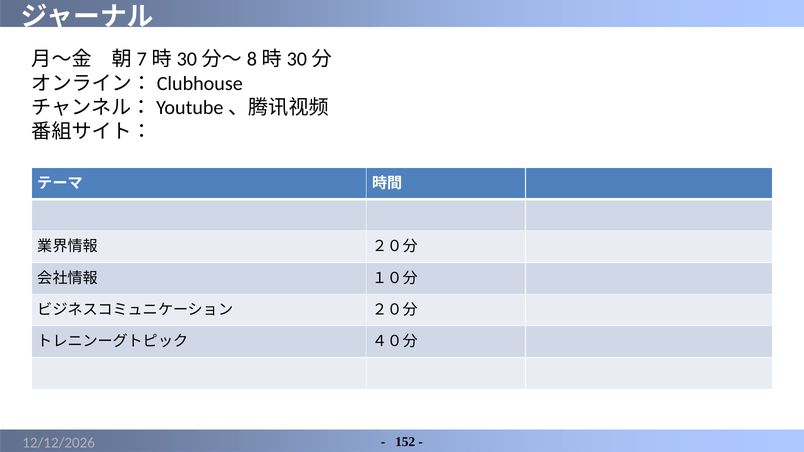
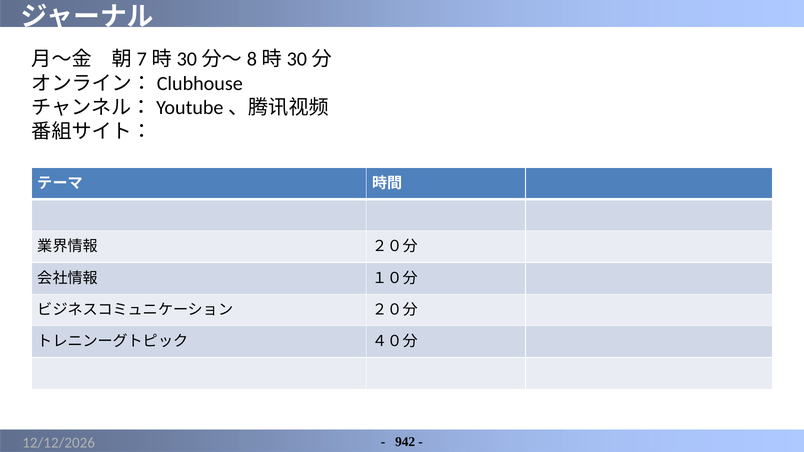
152: 152 -> 942
